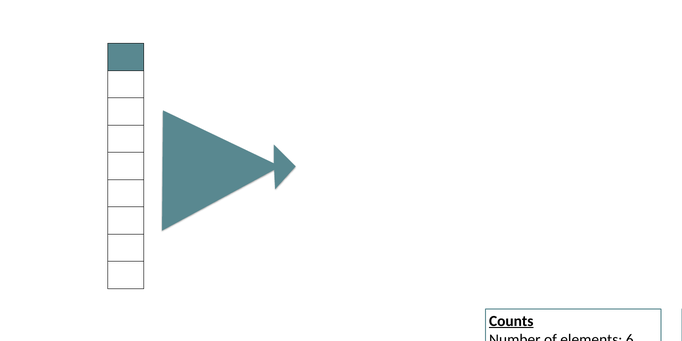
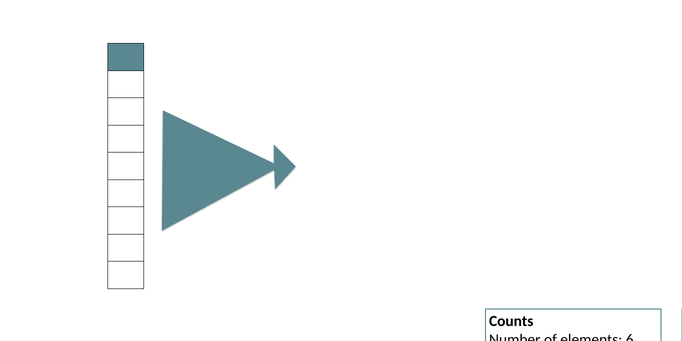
Counts at (511, 321) underline: present -> none
